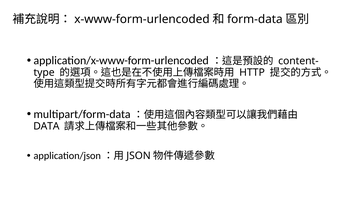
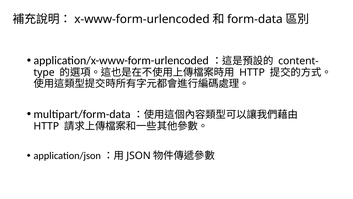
DATA at (46, 126): DATA -> HTTP
